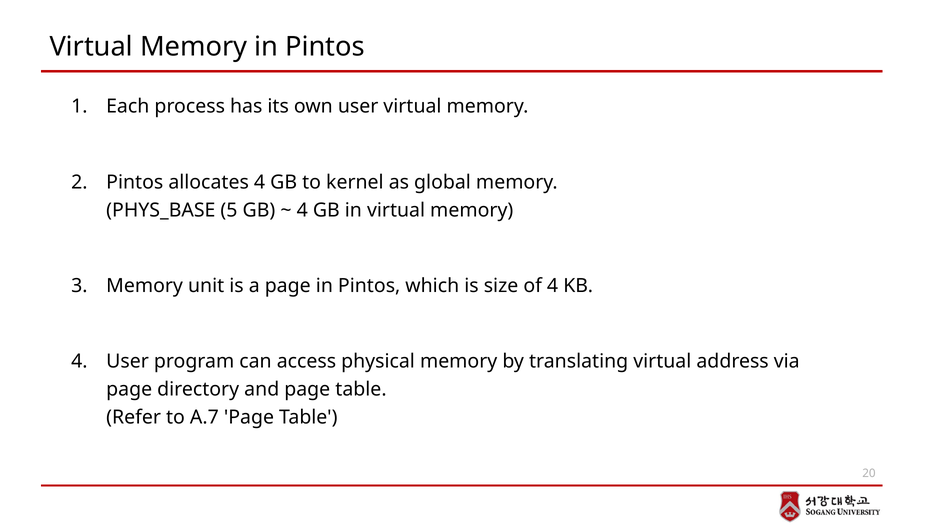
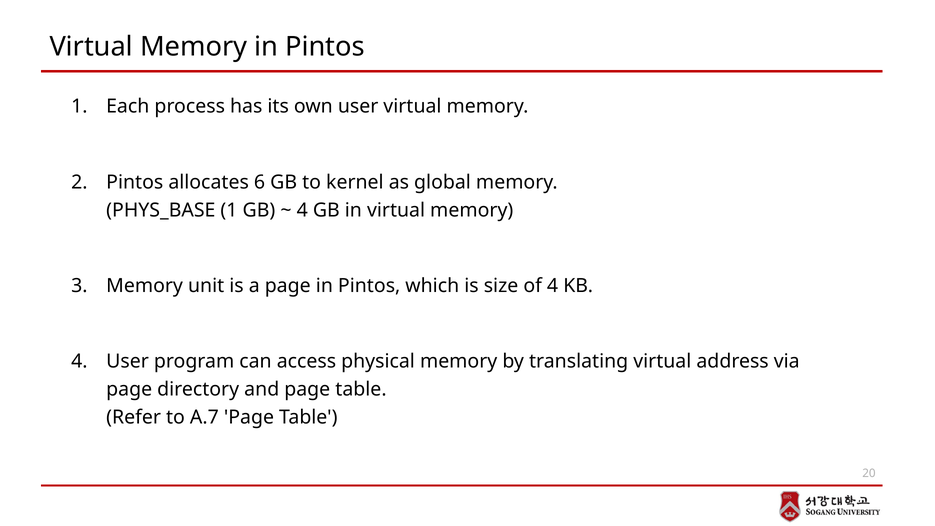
allocates 4: 4 -> 6
PHYS_BASE 5: 5 -> 1
